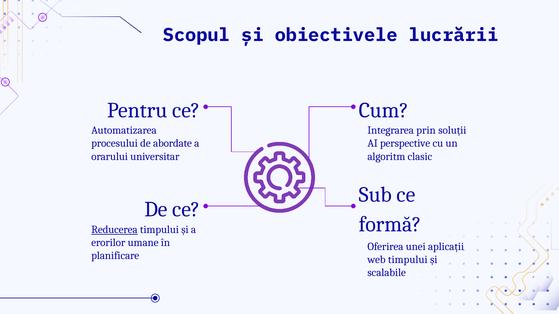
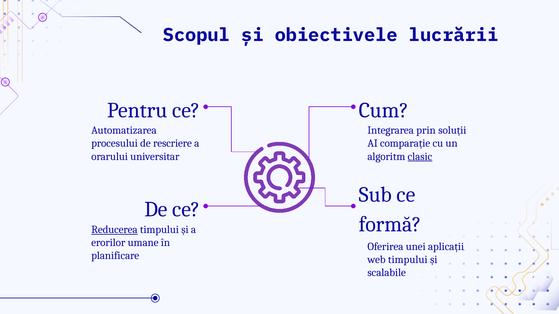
abordate: abordate -> rescriere
perspective: perspective -> comparație
clasic underline: none -> present
